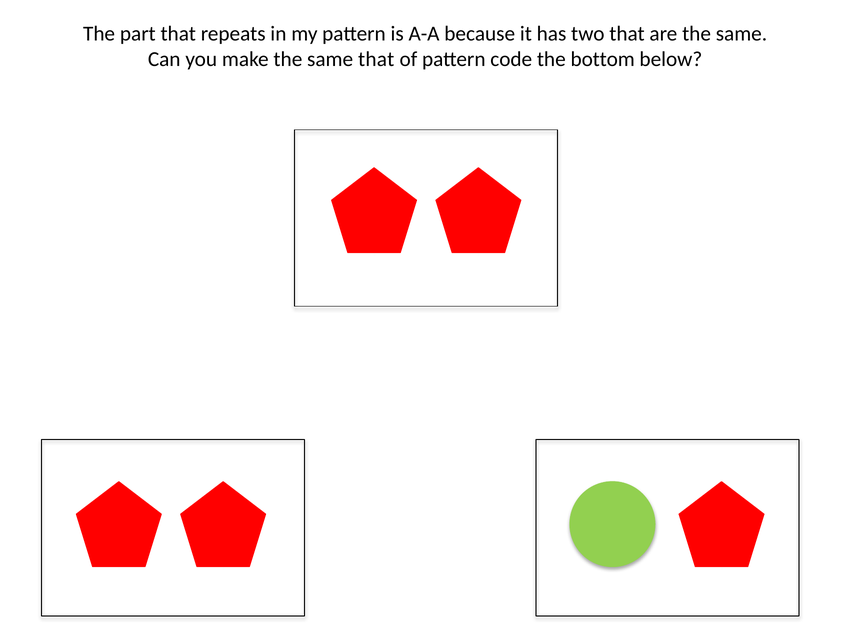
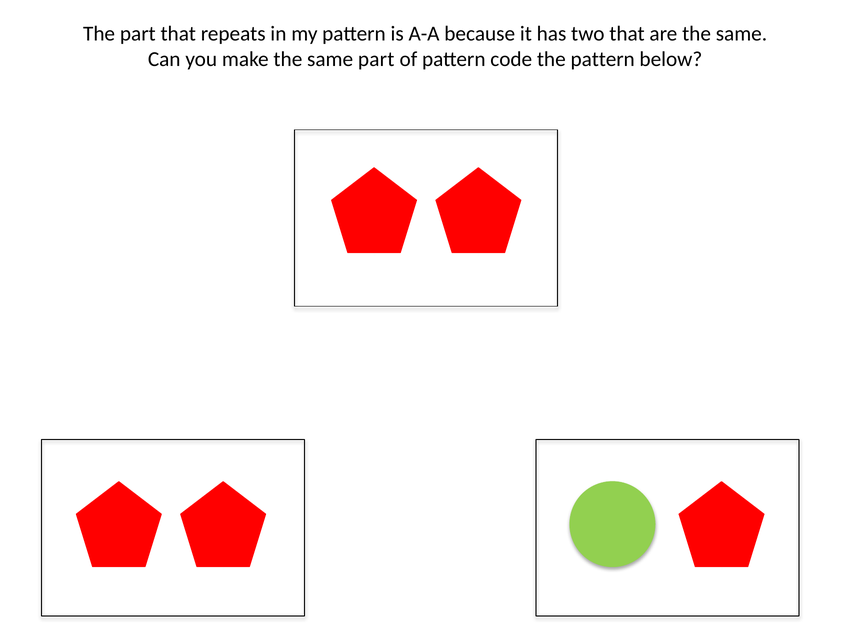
same that: that -> part
the bottom: bottom -> pattern
